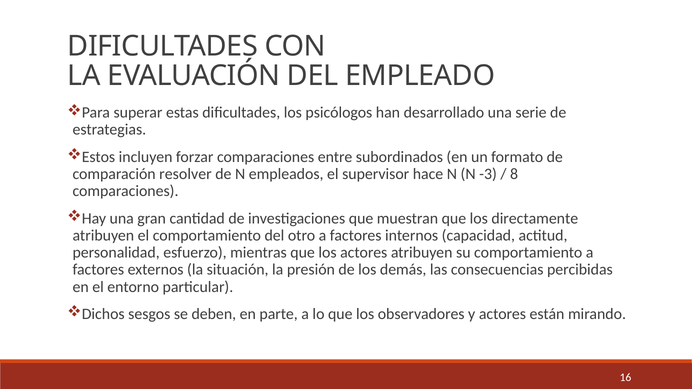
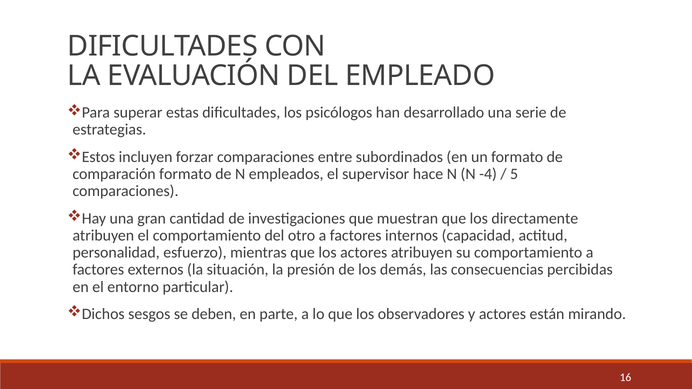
comparación resolver: resolver -> formato
-3: -3 -> -4
8: 8 -> 5
